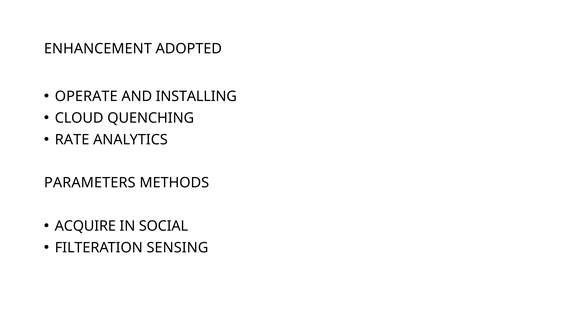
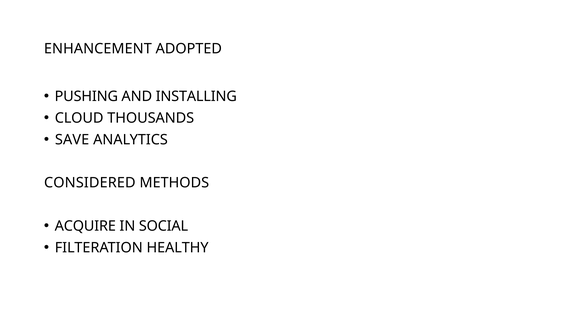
OPERATE: OPERATE -> PUSHING
QUENCHING: QUENCHING -> THOUSANDS
RATE: RATE -> SAVE
PARAMETERS: PARAMETERS -> CONSIDERED
SENSING: SENSING -> HEALTHY
